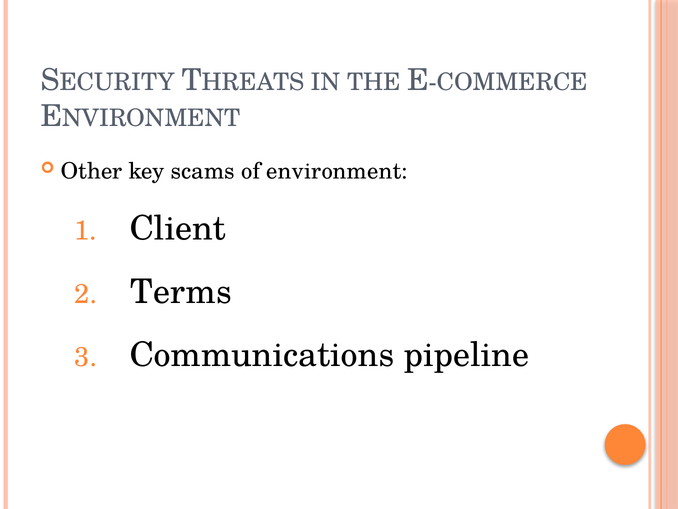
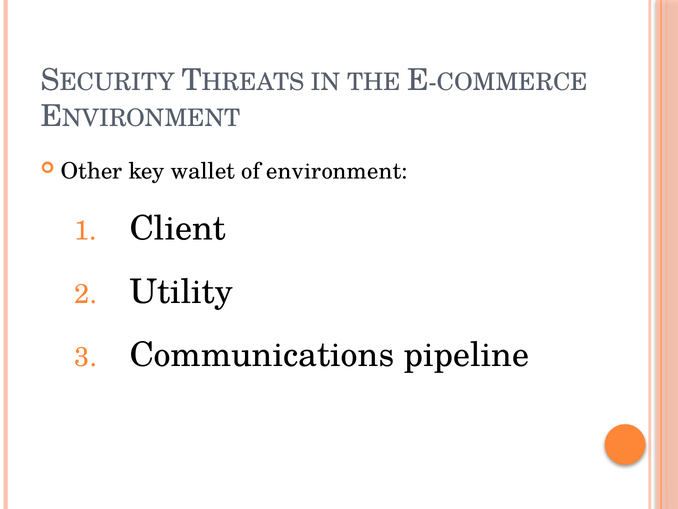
scams: scams -> wallet
Terms: Terms -> Utility
